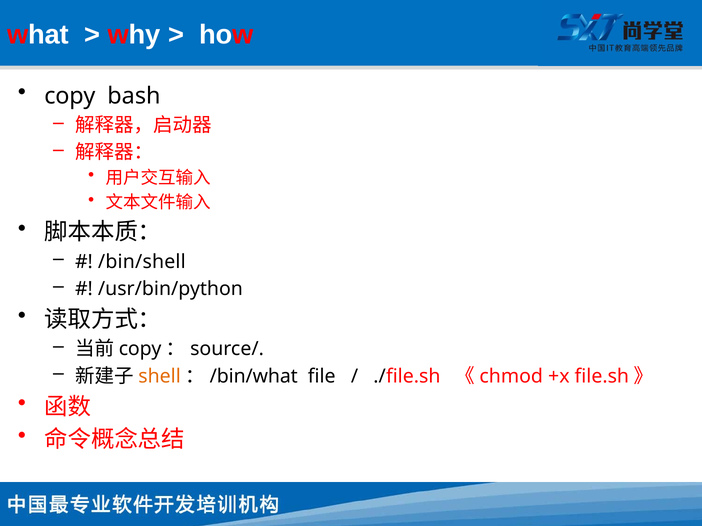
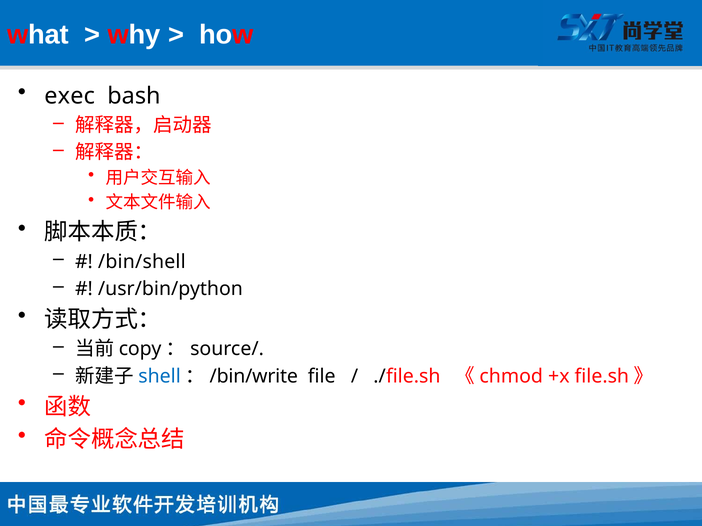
copy at (70, 96): copy -> exec
shell colour: orange -> blue
/bin/what: /bin/what -> /bin/write
